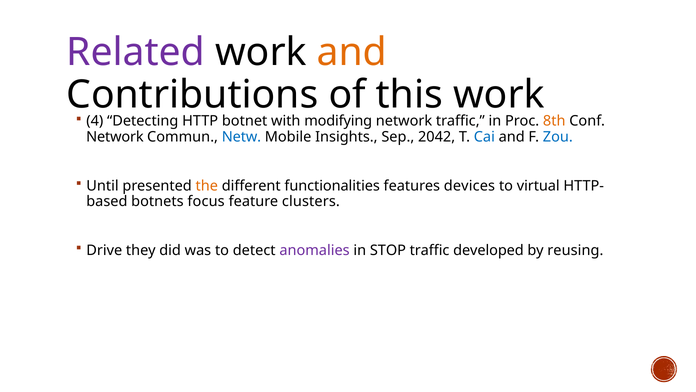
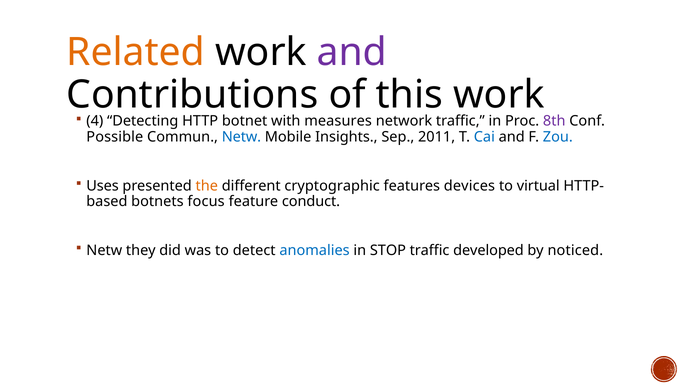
Related colour: purple -> orange
and at (352, 52) colour: orange -> purple
modifying: modifying -> measures
8th colour: orange -> purple
Network at (115, 137): Network -> Possible
2042: 2042 -> 2011
Until: Until -> Uses
functionalities: functionalities -> cryptographic
clusters: clusters -> conduct
Drive at (104, 250): Drive -> Netw
anomalies colour: purple -> blue
reusing: reusing -> noticed
